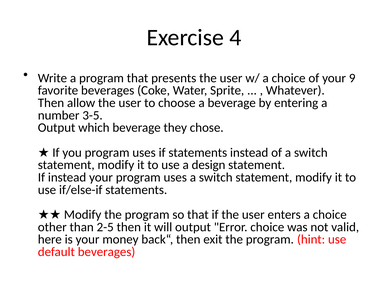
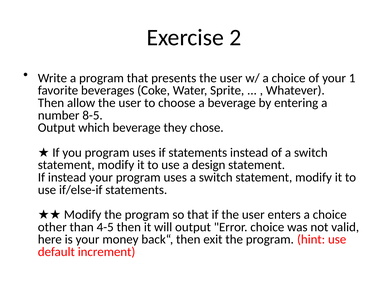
4: 4 -> 2
9: 9 -> 1
3-5: 3-5 -> 8-5
2-5: 2-5 -> 4-5
default beverages: beverages -> increment
